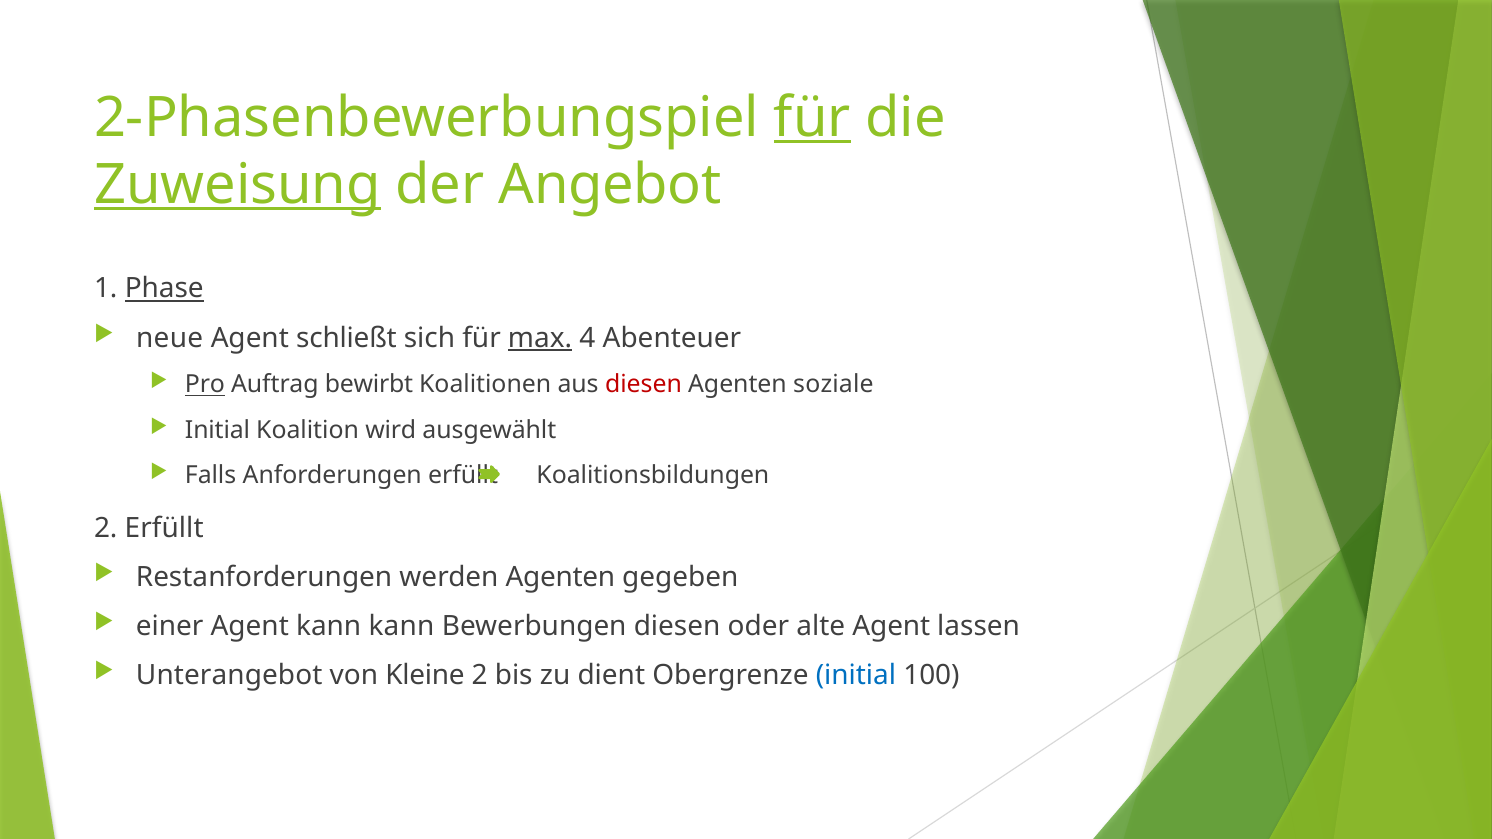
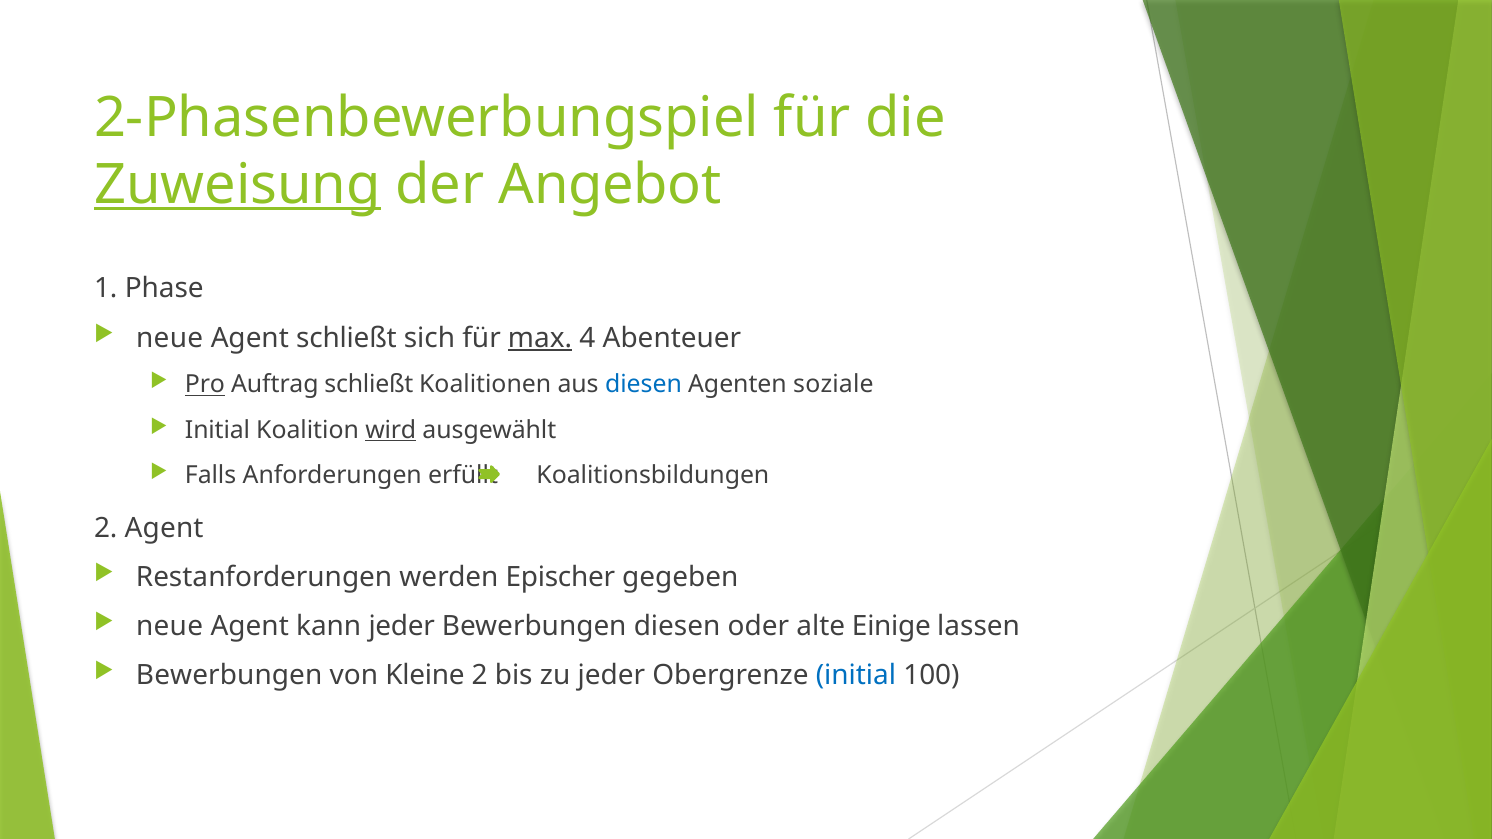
für at (812, 118) underline: present -> none
Phase underline: present -> none
Auftrag bewirbt: bewirbt -> schließt
diesen at (643, 385) colour: red -> blue
wird underline: none -> present
2 Erfüllt: Erfüllt -> Agent
werden Agenten: Agenten -> Epischer
einer at (170, 626): einer -> neue
kann kann: kann -> jeder
alte Agent: Agent -> Einige
Unterangebot at (229, 675): Unterangebot -> Bewerbungen
zu dient: dient -> jeder
